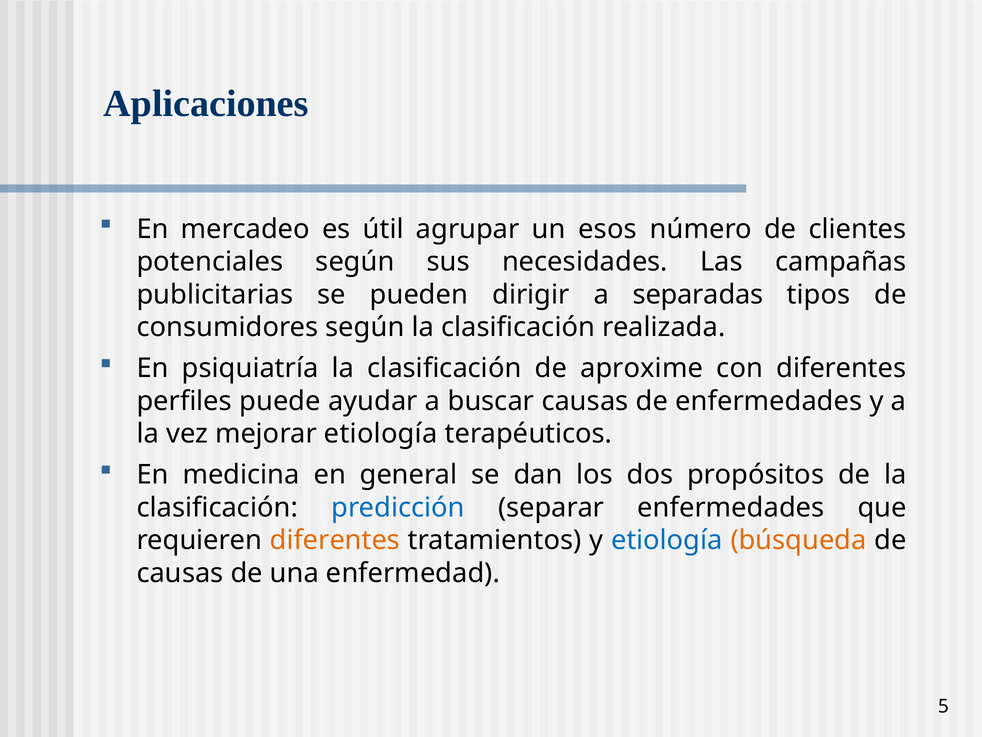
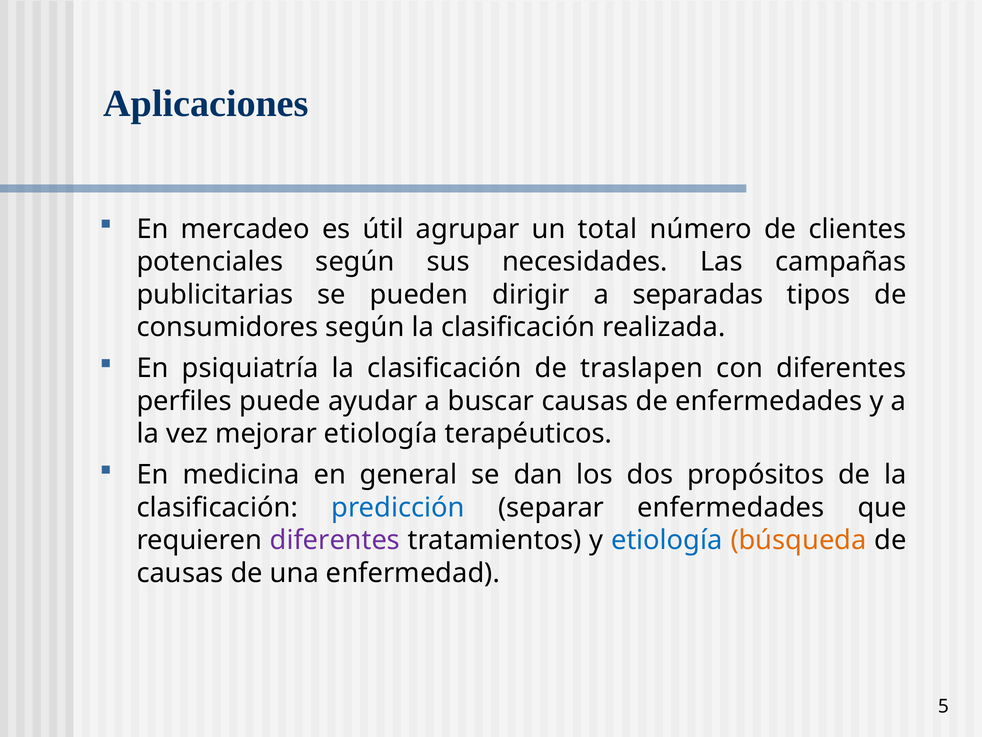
esos: esos -> total
aproxime: aproxime -> traslapen
diferentes at (335, 540) colour: orange -> purple
